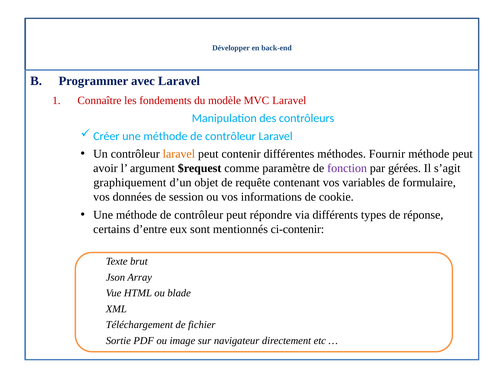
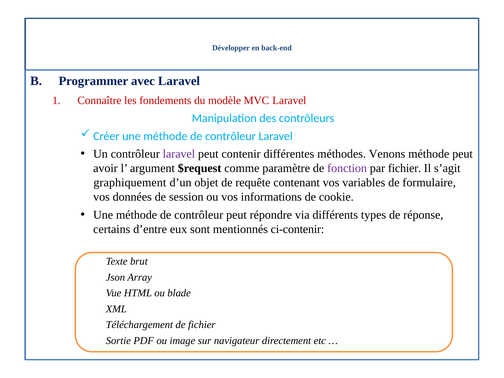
laravel at (179, 154) colour: orange -> purple
Fournir: Fournir -> Venons
par gérées: gérées -> fichier
